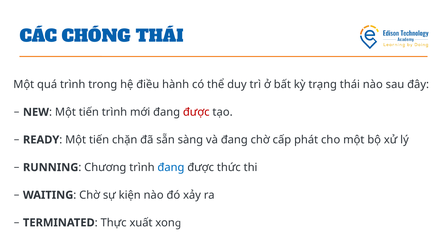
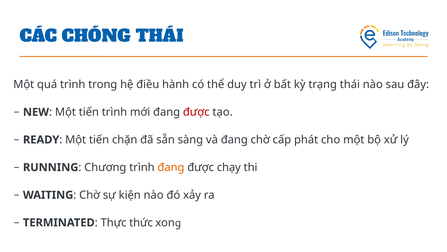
đang at (171, 167) colour: blue -> orange
thức: thức -> chạy
xuất: xuất -> thức
